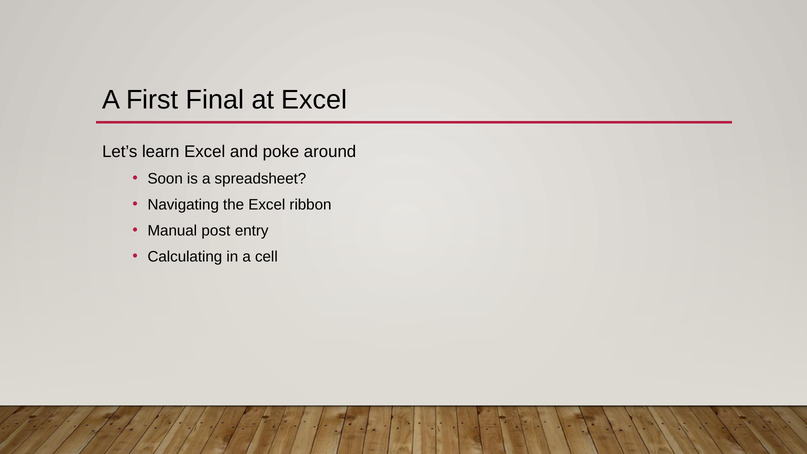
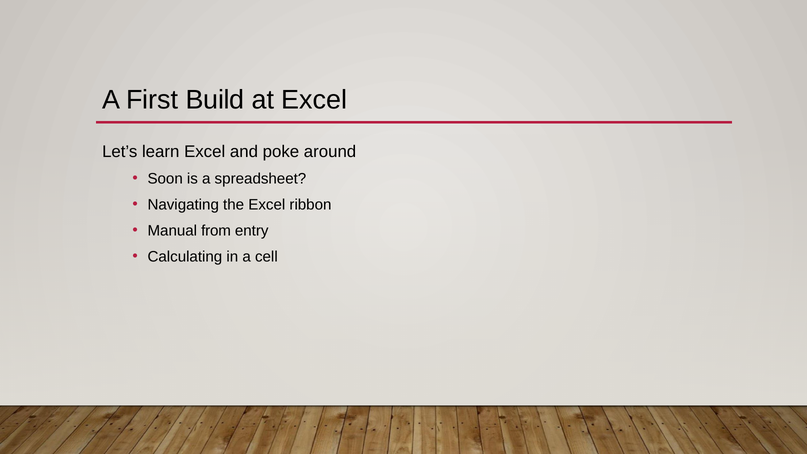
Final: Final -> Build
post: post -> from
